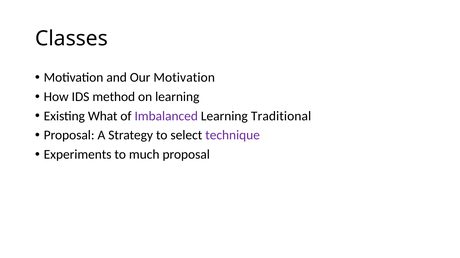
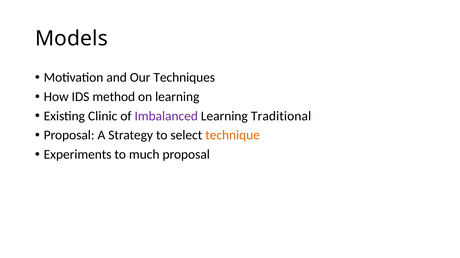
Classes: Classes -> Models
Our Motivation: Motivation -> Techniques
What: What -> Clinic
technique colour: purple -> orange
